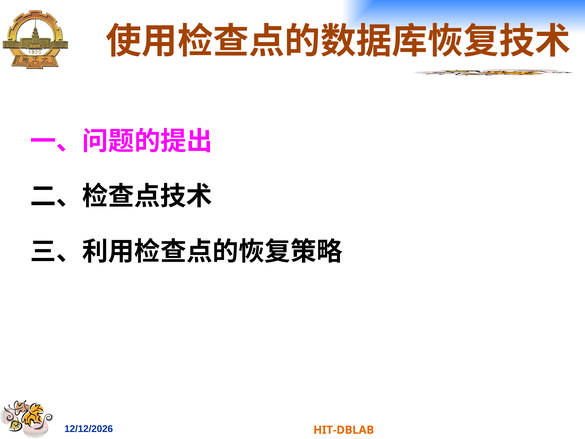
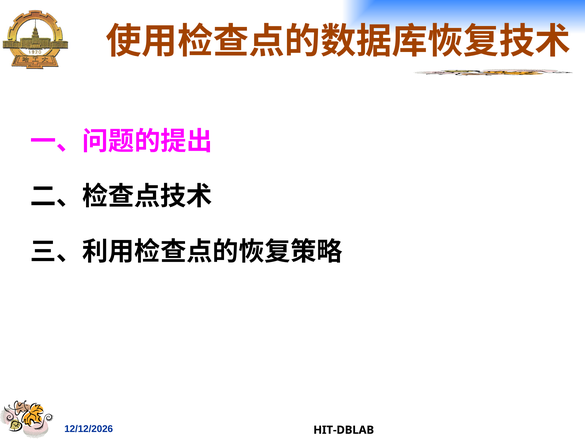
HIT-DBLAB colour: orange -> black
